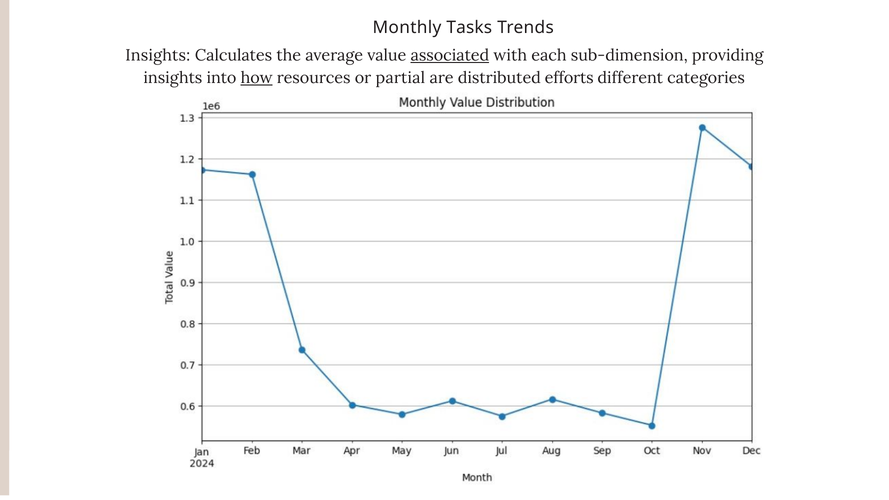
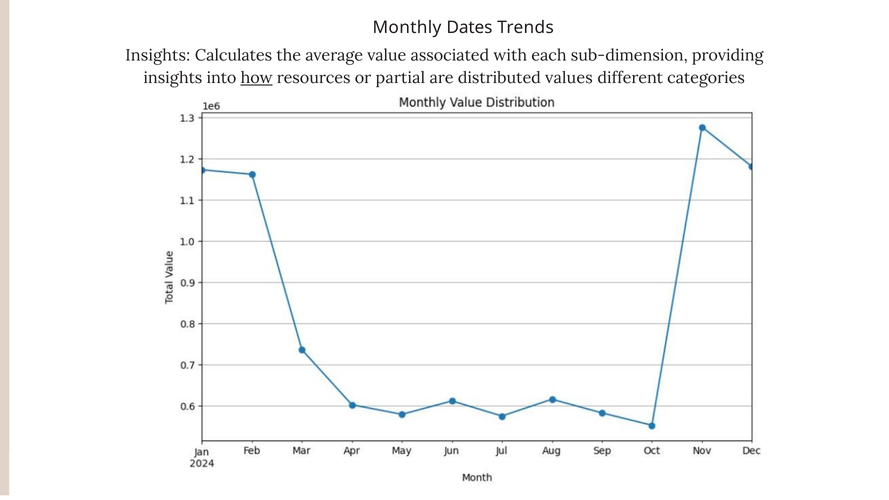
Tasks: Tasks -> Dates
associated underline: present -> none
efforts: efforts -> values
